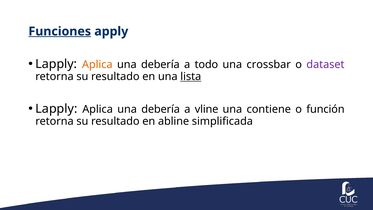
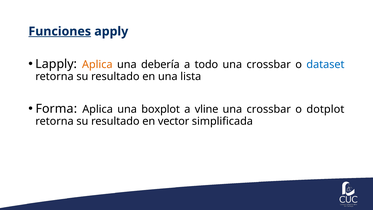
dataset colour: purple -> blue
lista underline: present -> none
Lapply at (56, 109): Lapply -> Forma
debería at (161, 109): debería -> boxplot
contiene at (269, 109): contiene -> crossbar
función: función -> dotplot
abline: abline -> vector
